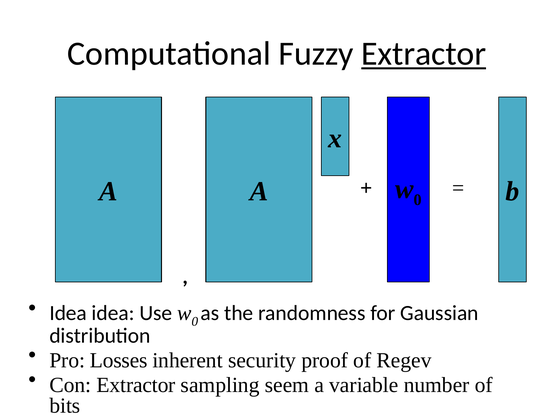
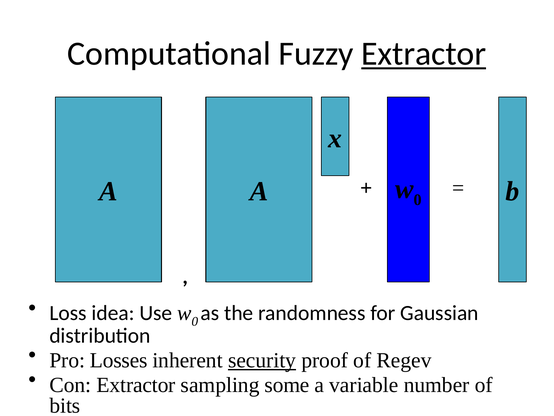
Idea at (68, 313): Idea -> Loss
security underline: none -> present
seem: seem -> some
